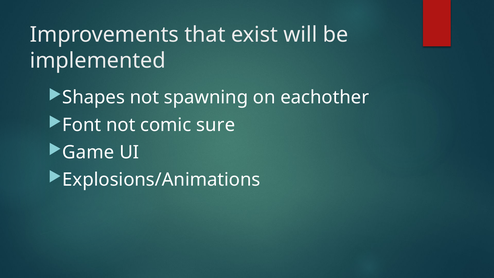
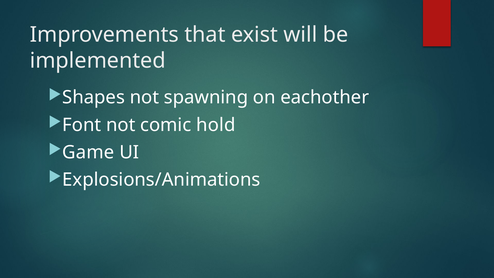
sure: sure -> hold
